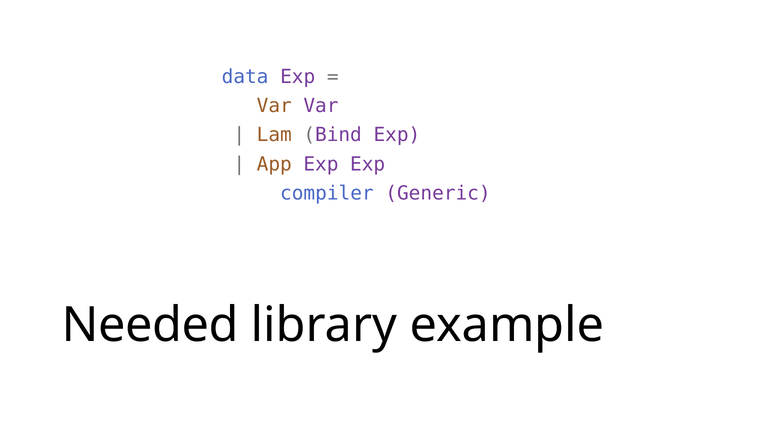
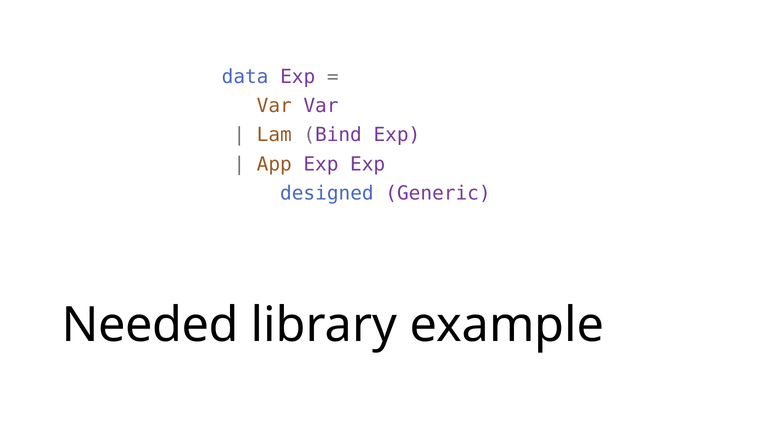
compiler: compiler -> designed
